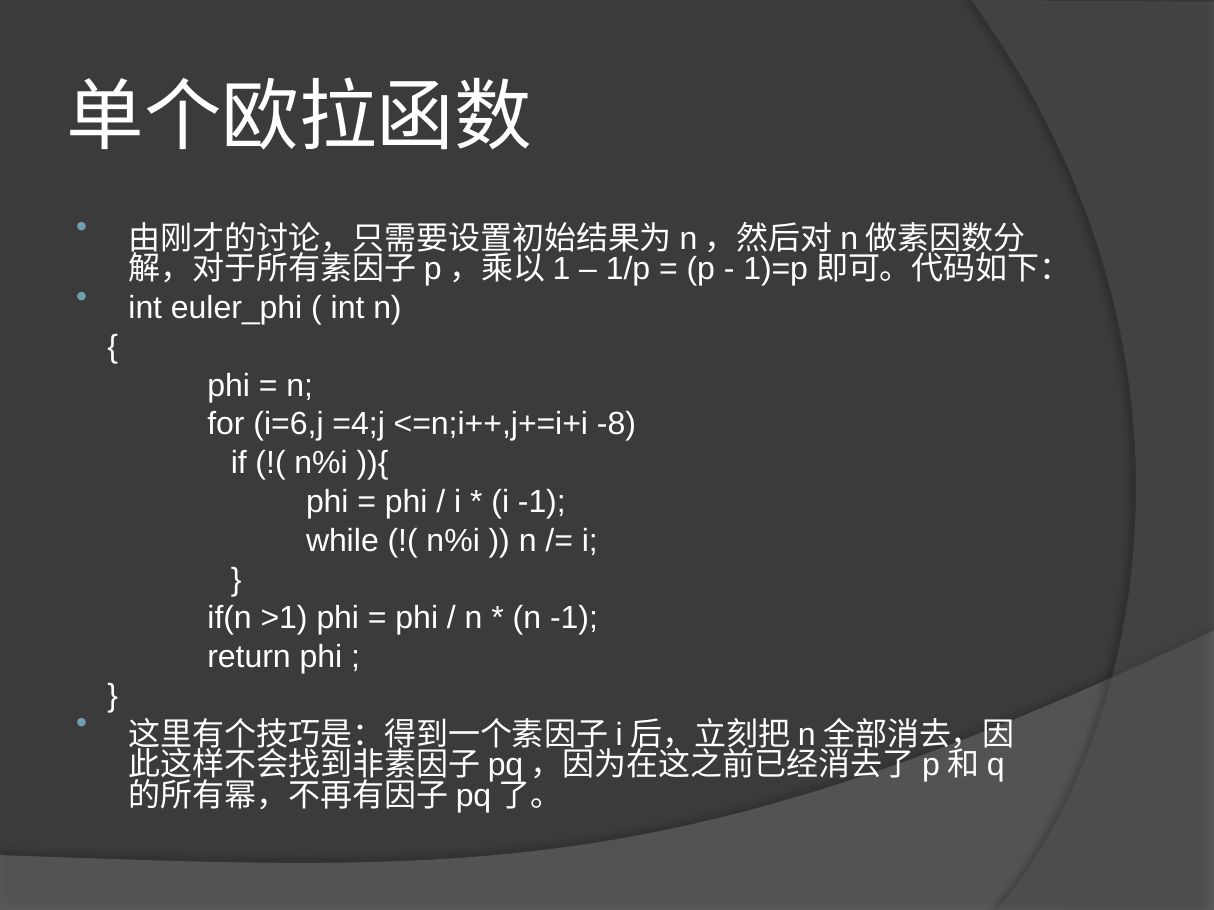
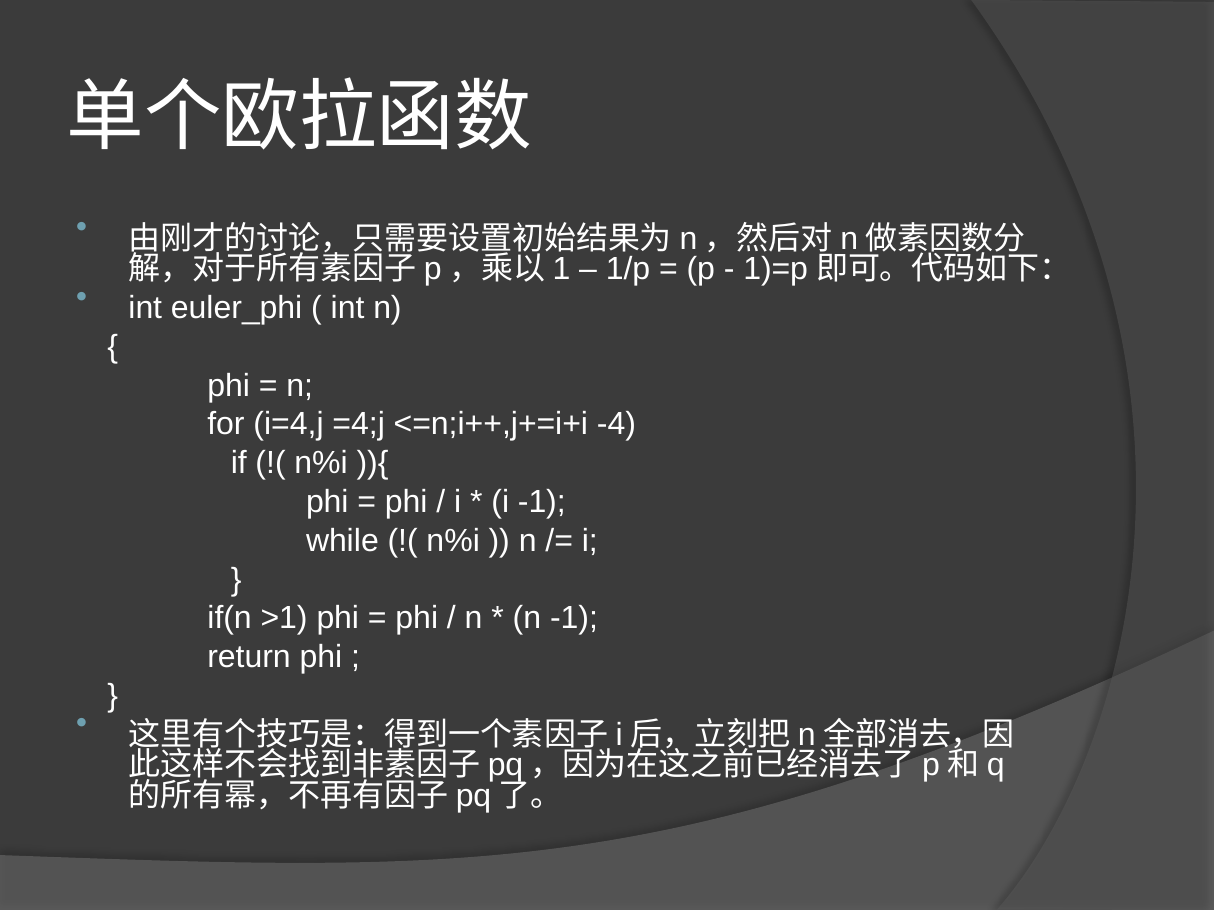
i=6,j: i=6,j -> i=4,j
-8: -8 -> -4
